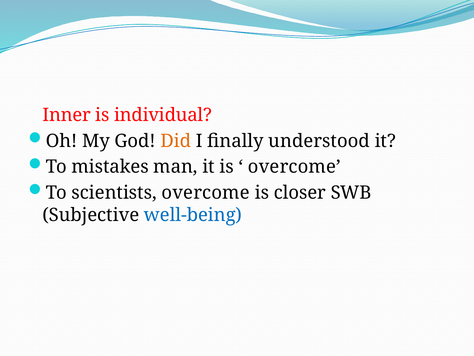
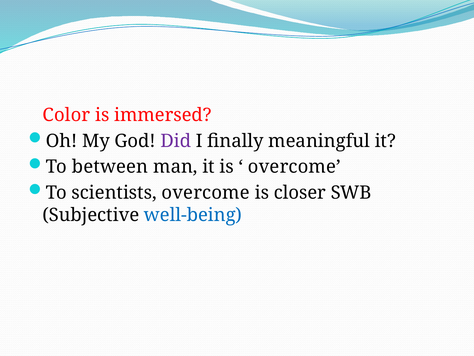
Inner: Inner -> Color
individual: individual -> immersed
Did colour: orange -> purple
understood: understood -> meaningful
mistakes: mistakes -> between
